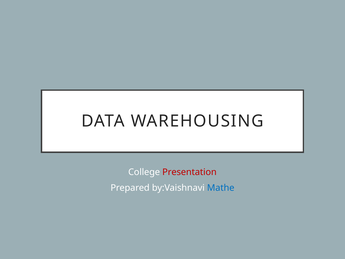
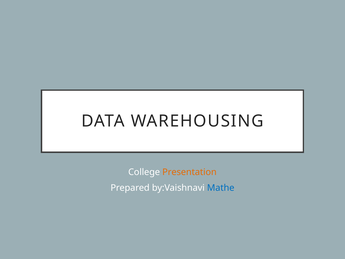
Presentation colour: red -> orange
